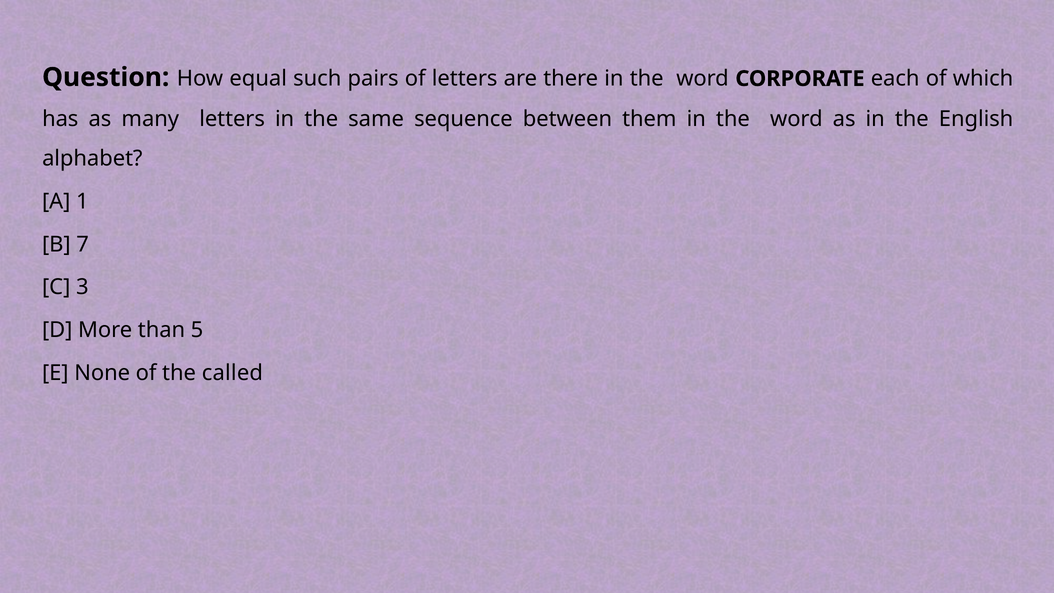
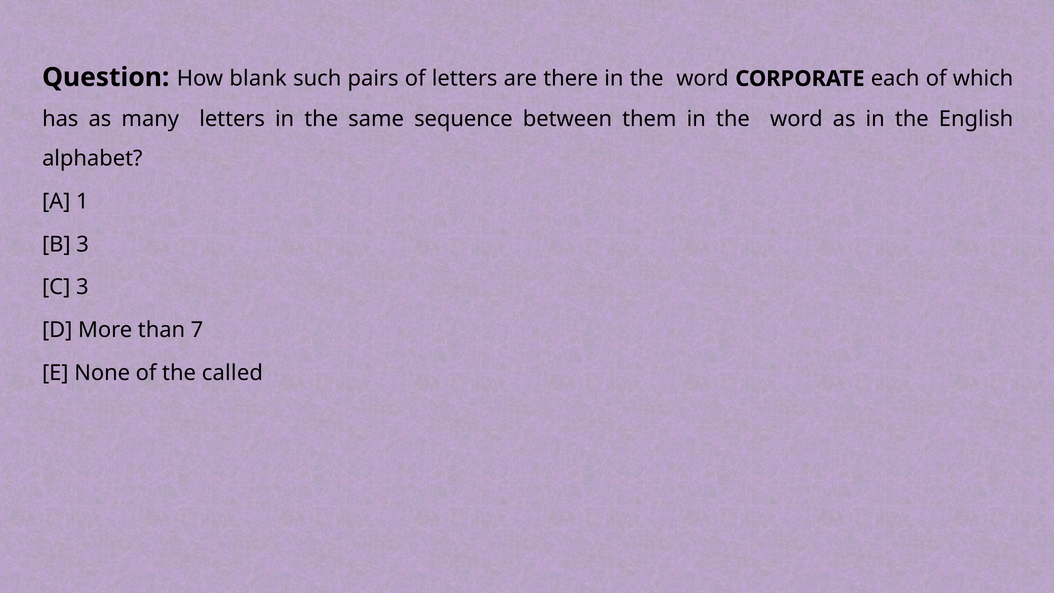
equal: equal -> blank
B 7: 7 -> 3
5: 5 -> 7
